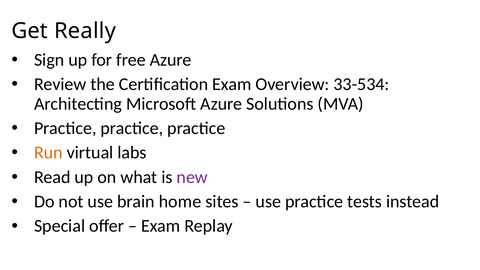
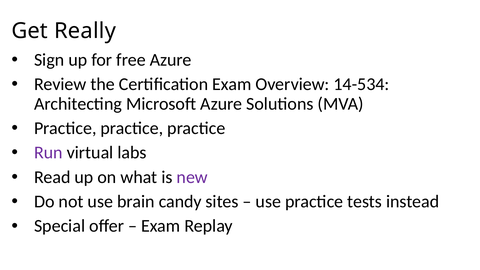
33-534: 33-534 -> 14-534
Run colour: orange -> purple
home: home -> candy
